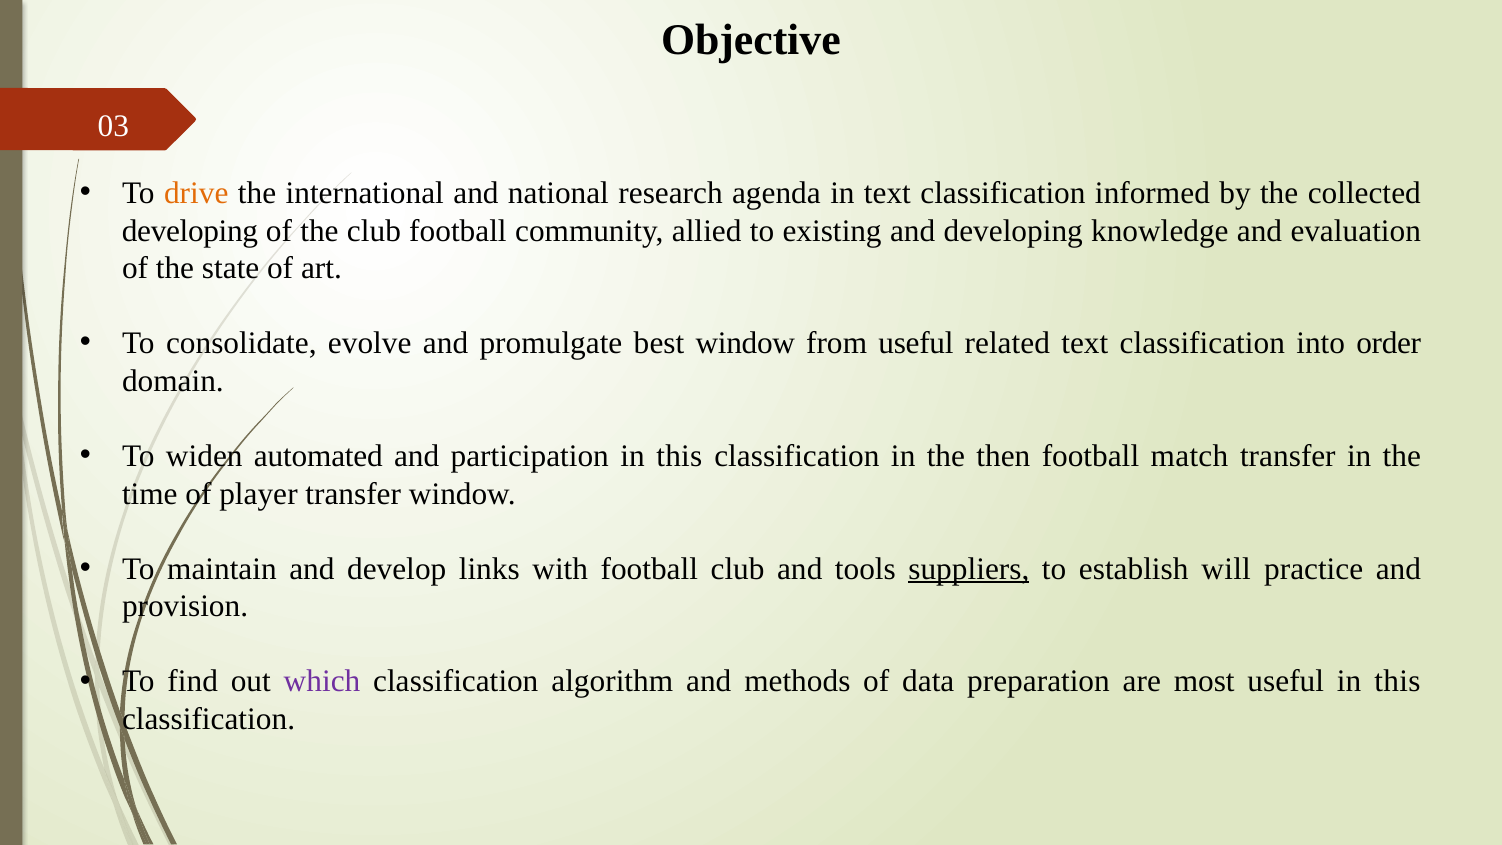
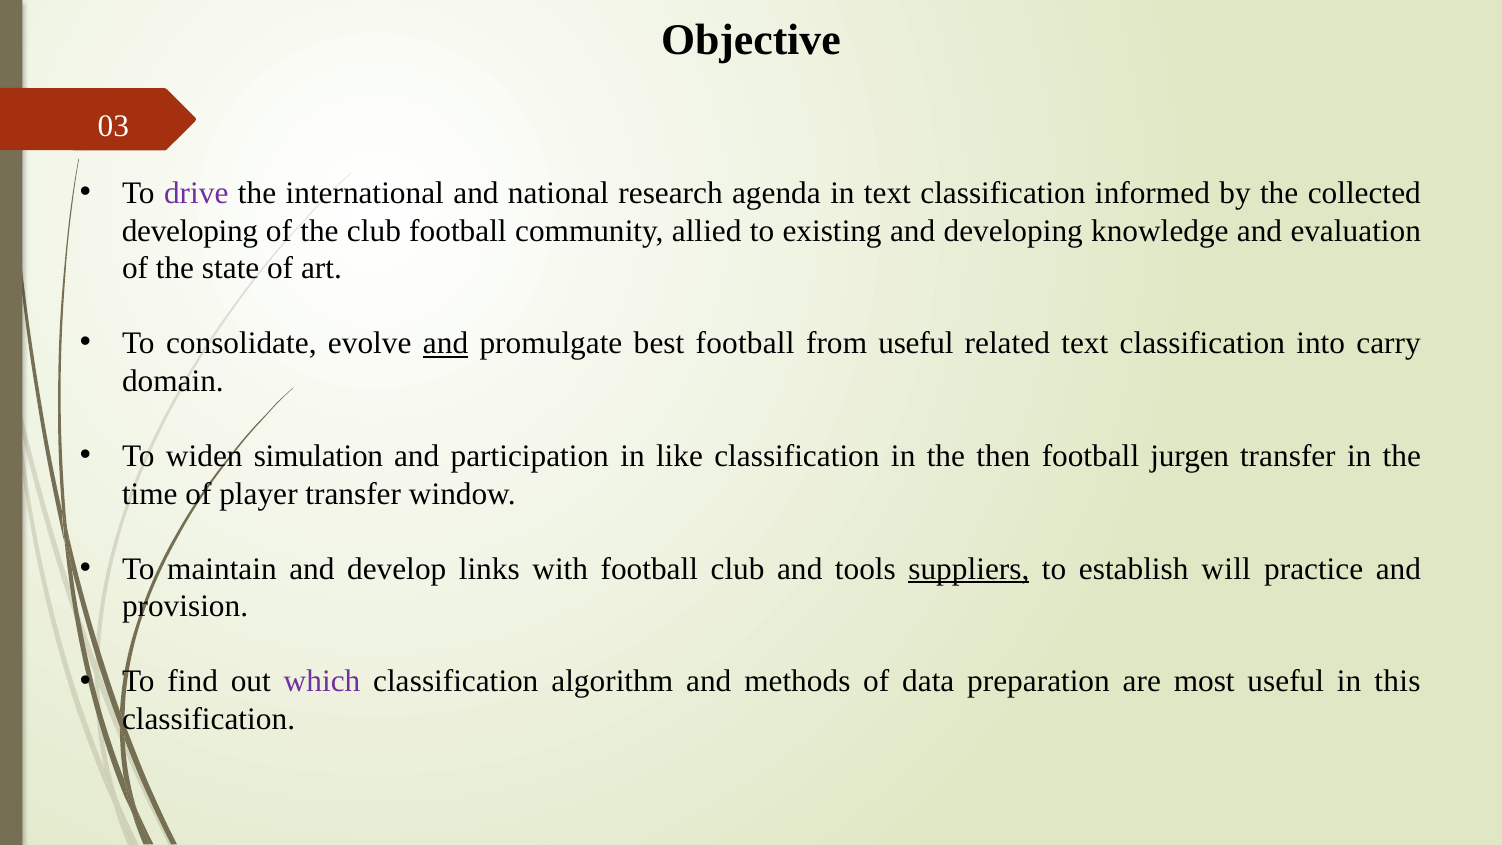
drive colour: orange -> purple
and at (446, 343) underline: none -> present
best window: window -> football
order: order -> carry
automated: automated -> simulation
participation in this: this -> like
match: match -> jurgen
